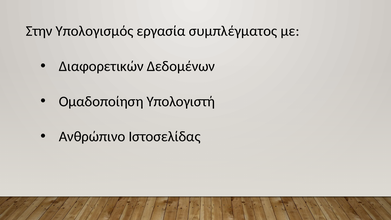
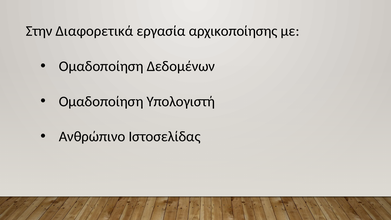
Υπολογισμός: Υπολογισμός -> Διαφορετικά
συμπλέγματος: συμπλέγματος -> αρχικοποίησης
Διαφορετικών at (101, 66): Διαφορετικών -> Ομαδοποίηση
